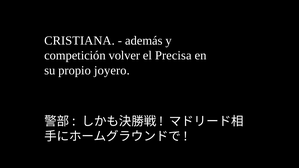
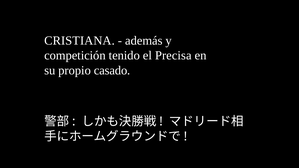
volver: volver -> tenido
joyero: joyero -> casado
